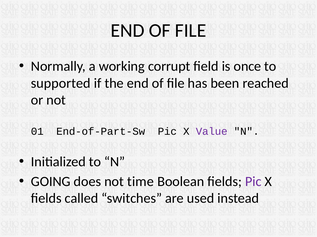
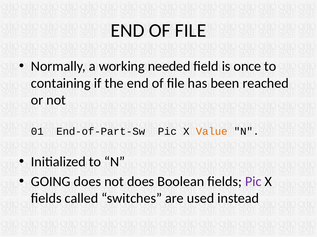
corrupt: corrupt -> needed
supported: supported -> containing
Value colour: purple -> orange
not time: time -> does
